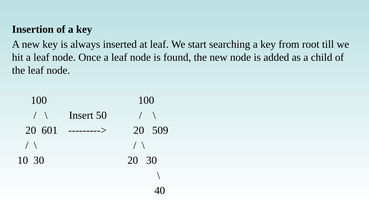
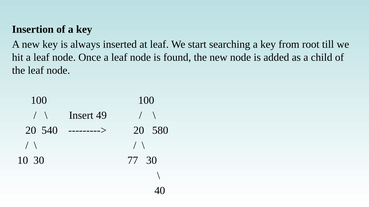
50: 50 -> 49
601: 601 -> 540
509: 509 -> 580
30 20: 20 -> 77
